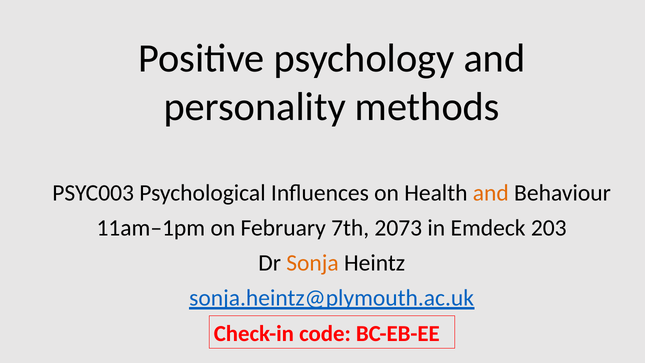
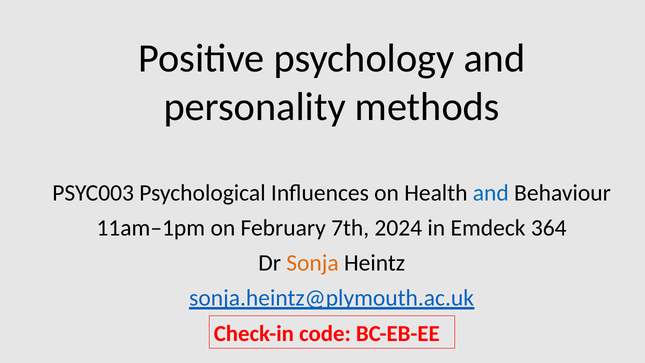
and at (491, 193) colour: orange -> blue
2073: 2073 -> 2024
203: 203 -> 364
